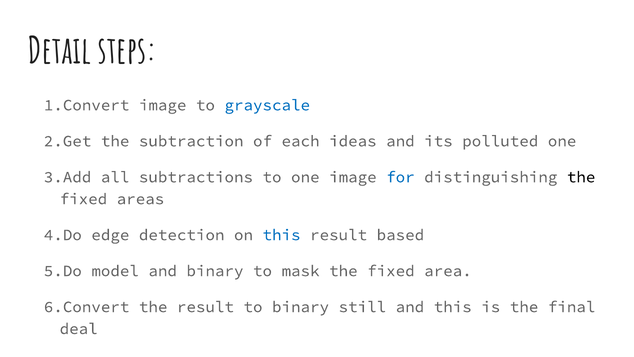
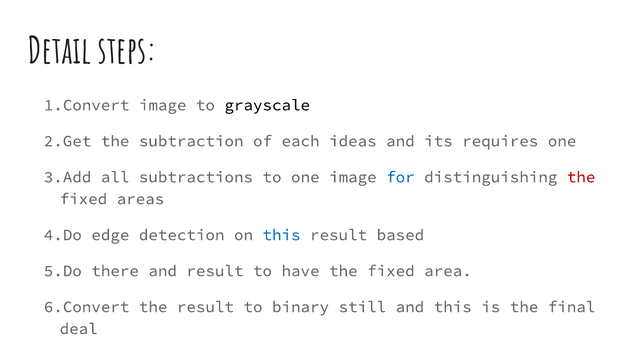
grayscale colour: blue -> black
polluted: polluted -> requires
the at (581, 177) colour: black -> red
model: model -> there
and binary: binary -> result
mask: mask -> have
